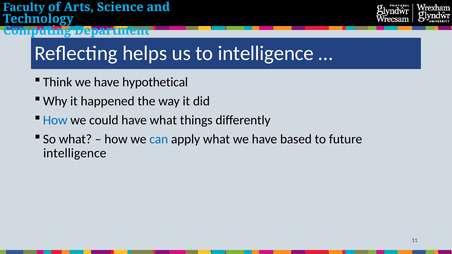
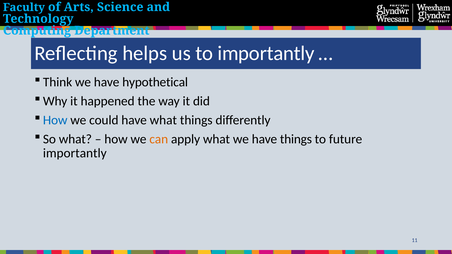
to intelligence: intelligence -> importantly
can colour: blue -> orange
have based: based -> things
intelligence at (75, 153): intelligence -> importantly
